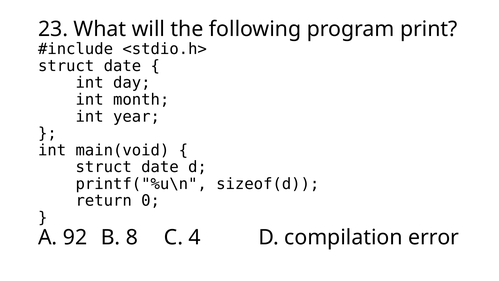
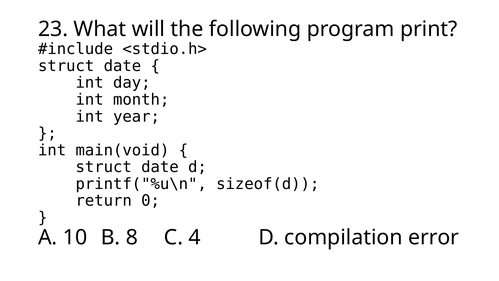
92: 92 -> 10
